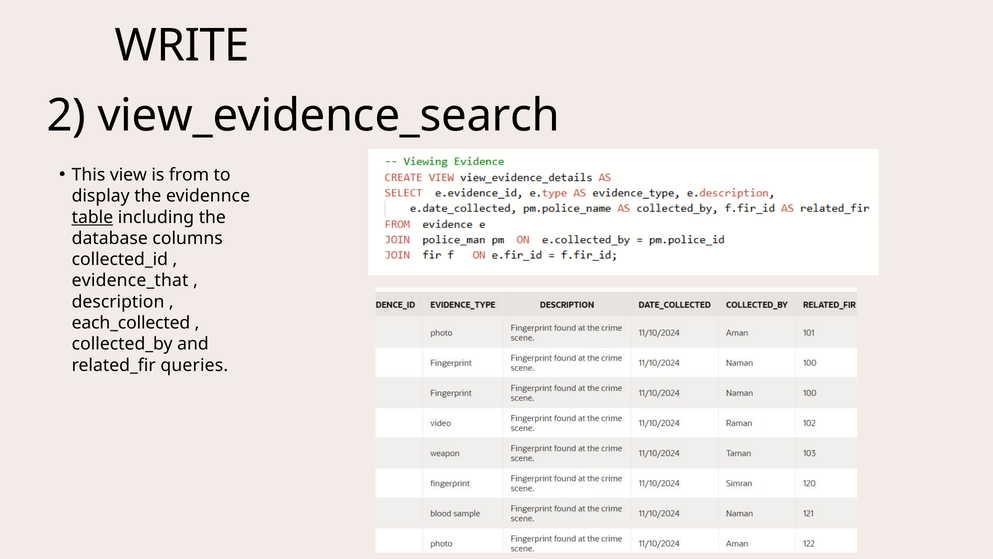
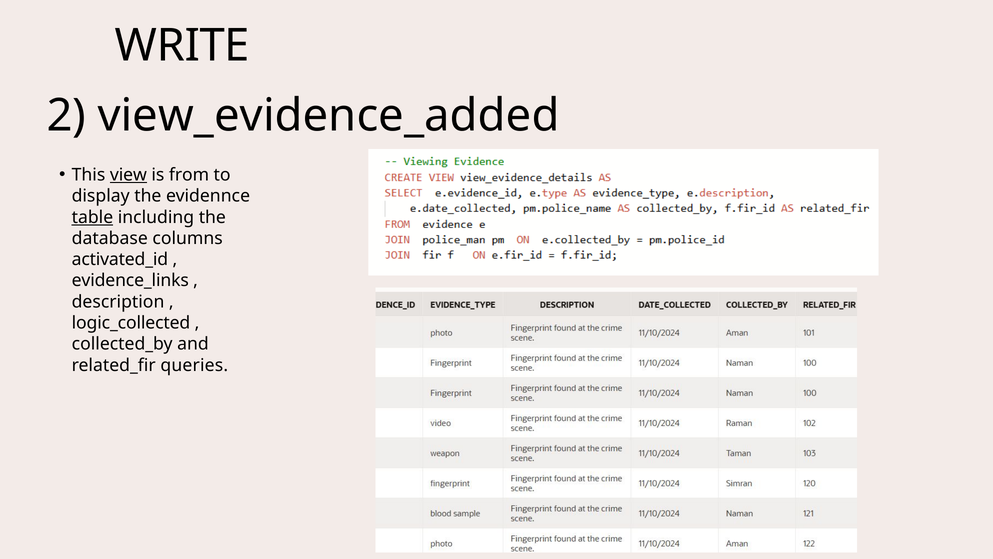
view_evidence_search: view_evidence_search -> view_evidence_added
view underline: none -> present
collected_id: collected_id -> activated_id
evidence_that: evidence_that -> evidence_links
each_collected: each_collected -> logic_collected
